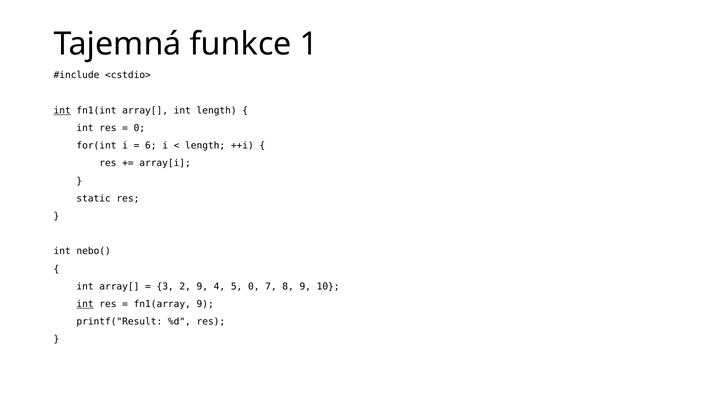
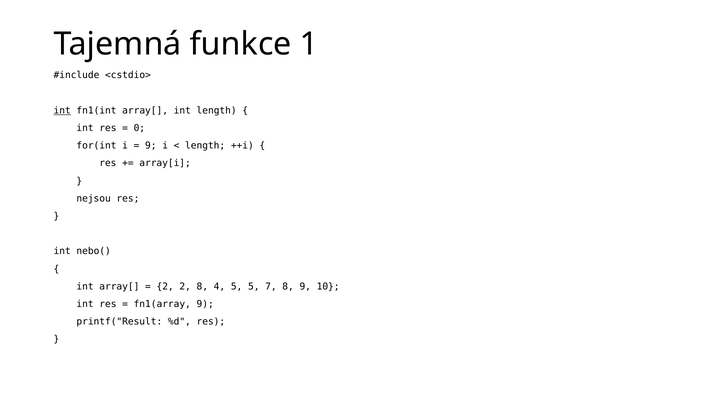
6 at (151, 146): 6 -> 9
static: static -> nejsou
3 at (165, 287): 3 -> 2
2 9: 9 -> 8
5 0: 0 -> 5
int at (85, 304) underline: present -> none
